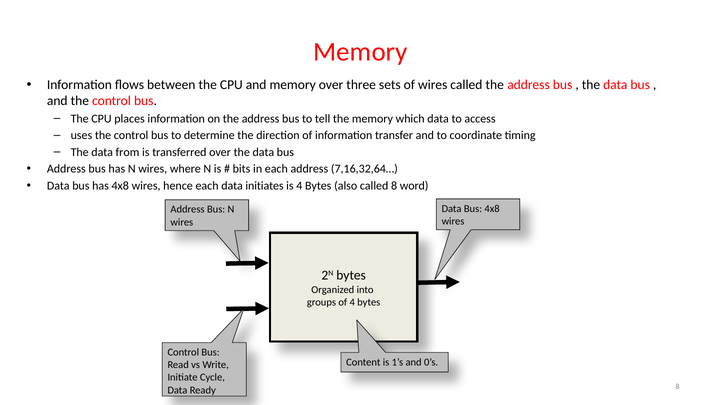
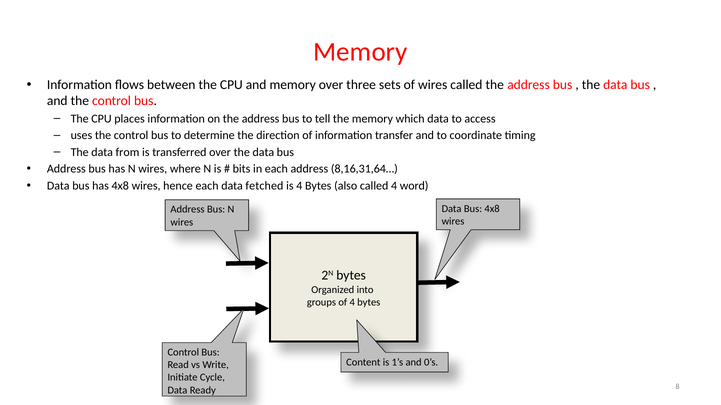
7,16,32,64…: 7,16,32,64… -> 8,16,31,64…
initiates: initiates -> fetched
called 8: 8 -> 4
